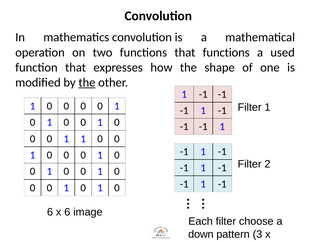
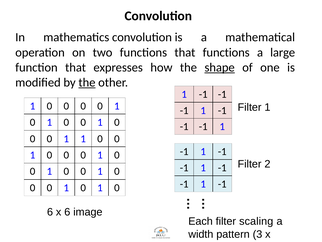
used: used -> large
shape underline: none -> present
choose: choose -> scaling
down: down -> width
